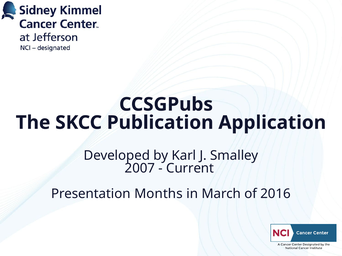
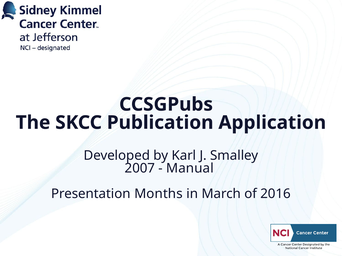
Current: Current -> Manual
